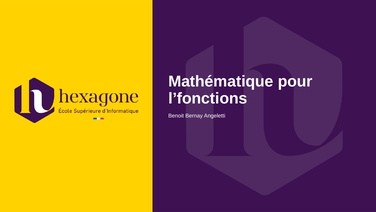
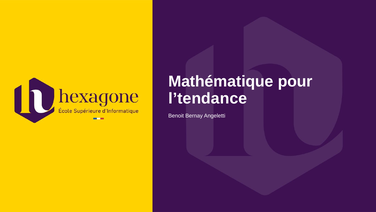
l’fonctions: l’fonctions -> l’tendance
